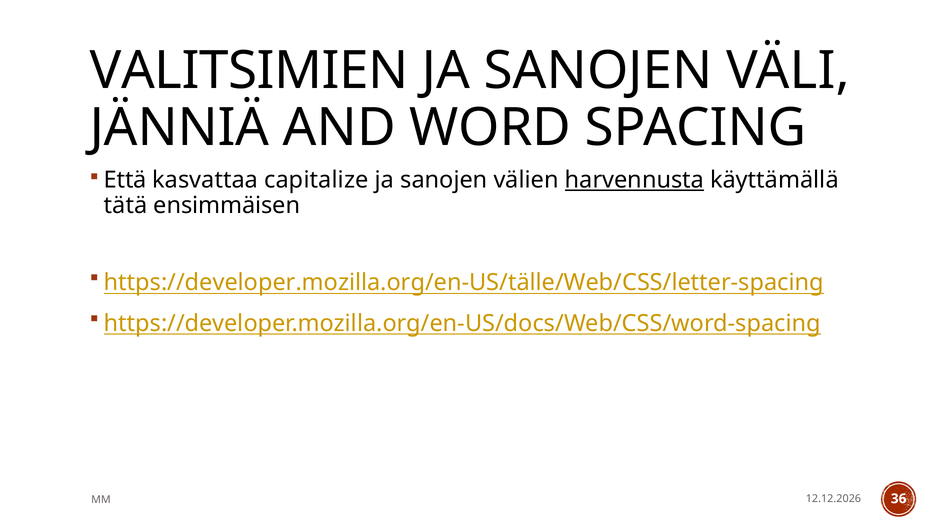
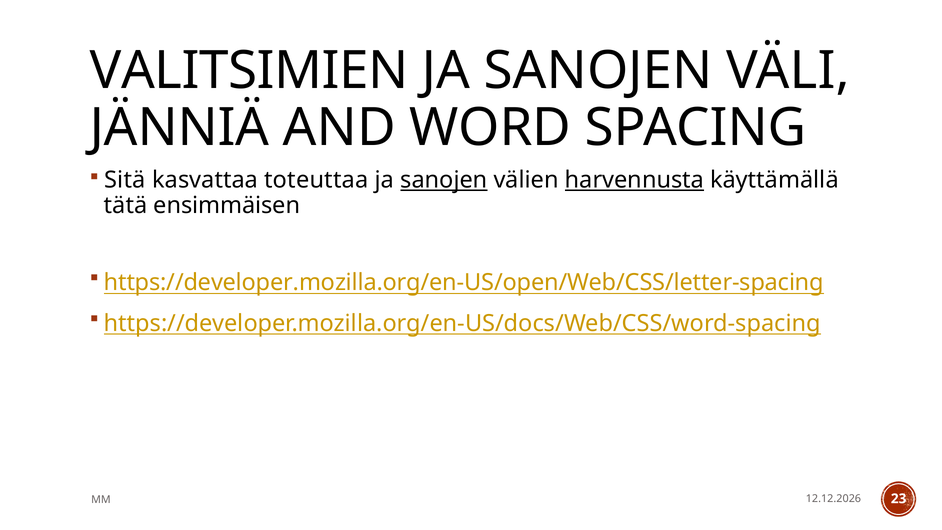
Että: Että -> Sitä
capitalize: capitalize -> toteuttaa
sanojen at (444, 180) underline: none -> present
https://developer.mozilla.org/en-US/tälle/Web/CSS/letter-spacing: https://developer.mozilla.org/en-US/tälle/Web/CSS/letter-spacing -> https://developer.mozilla.org/en-US/open/Web/CSS/letter-spacing
36: 36 -> 23
